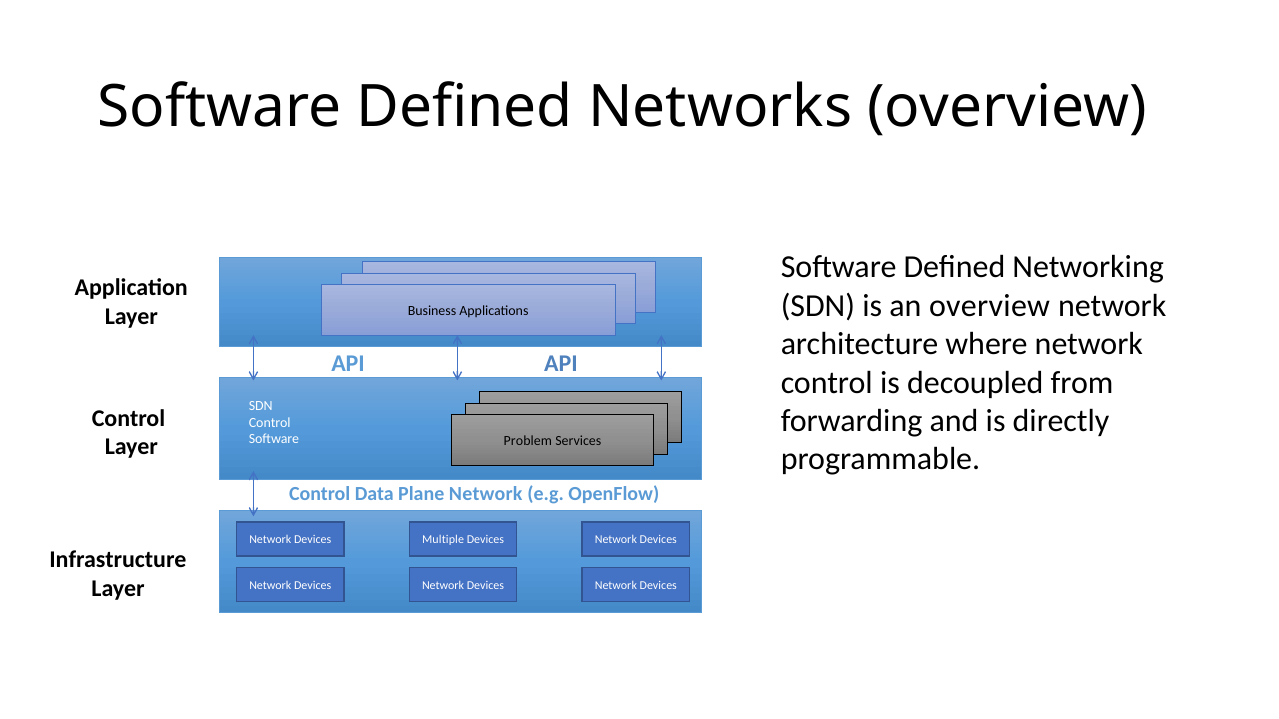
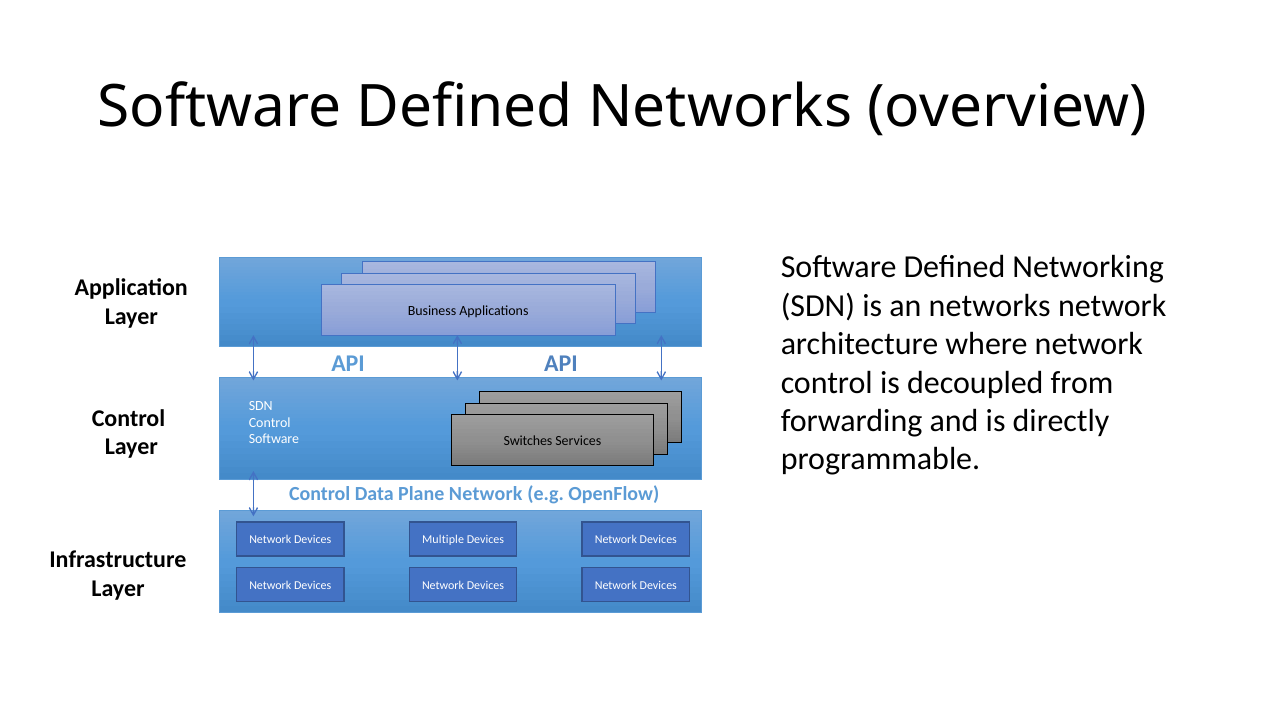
an overview: overview -> networks
Problem: Problem -> Switches
